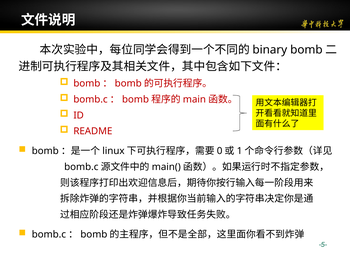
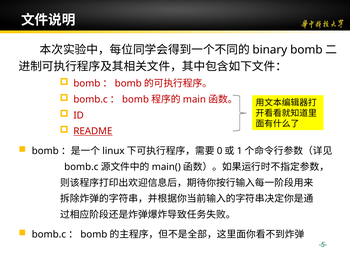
README underline: none -> present
